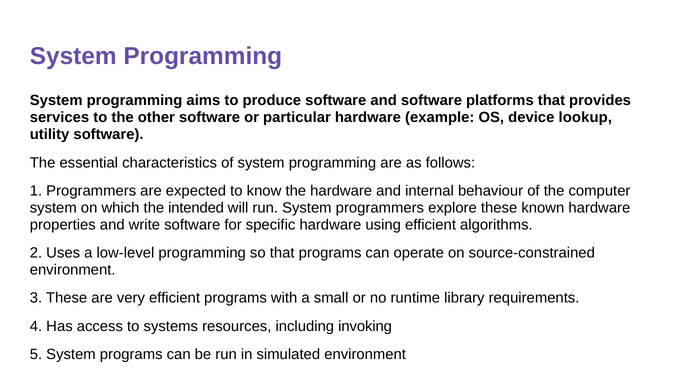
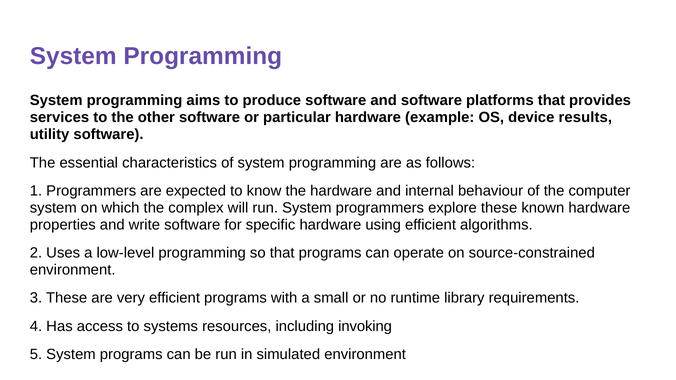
lookup: lookup -> results
intended: intended -> complex
